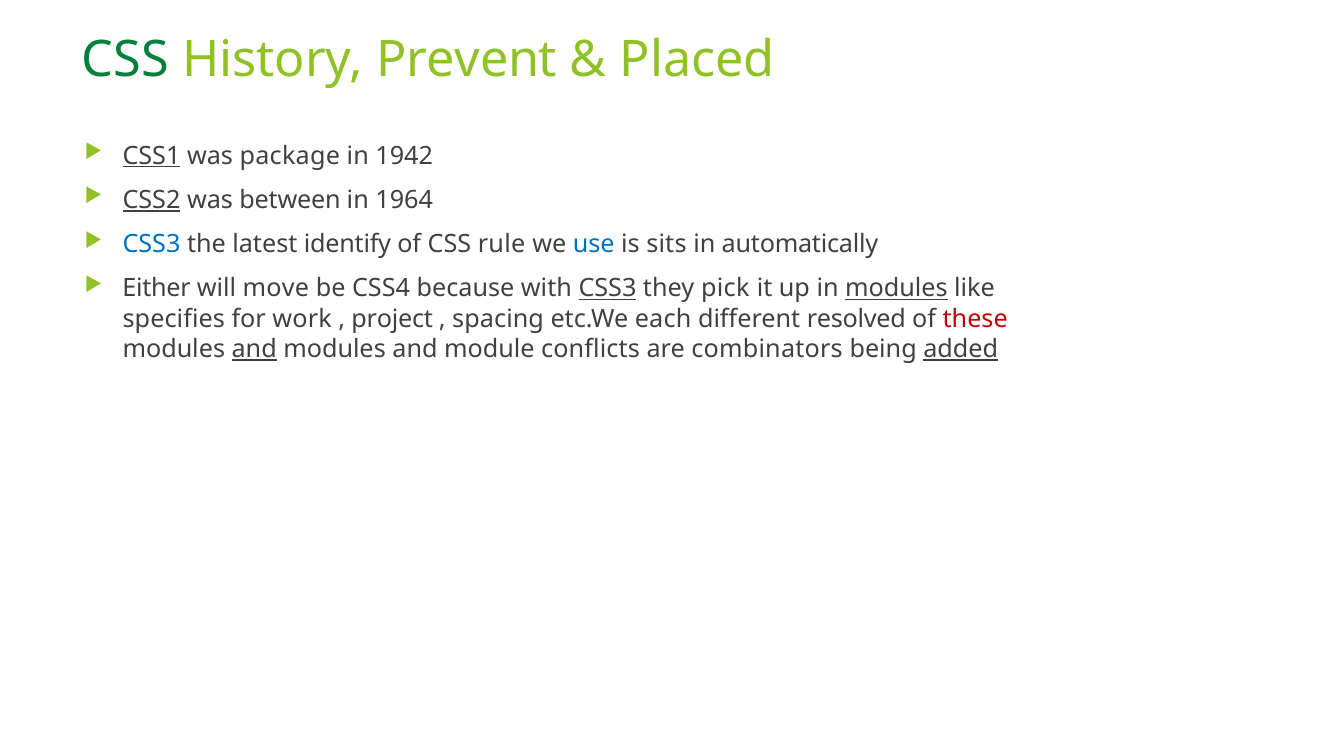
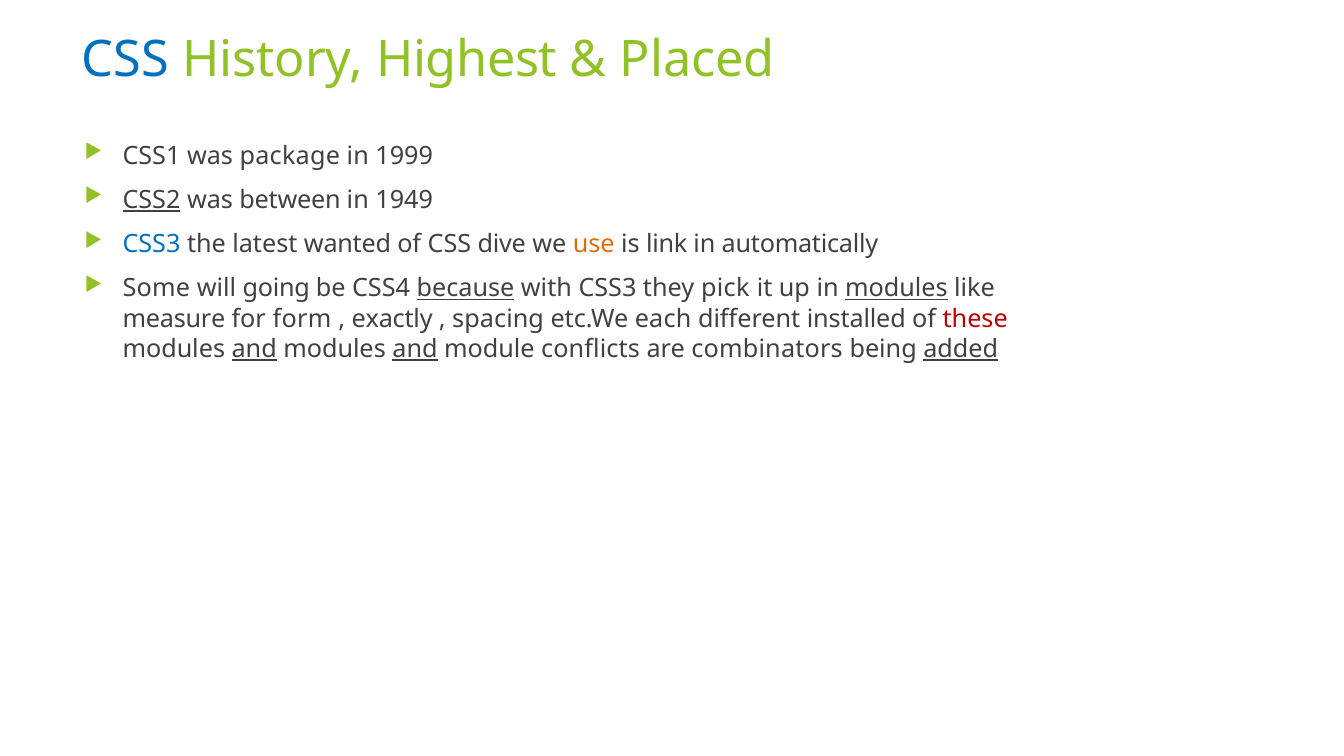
CSS at (125, 60) colour: green -> blue
Prevent: Prevent -> Highest
CSS1 underline: present -> none
1942: 1942 -> 1999
1964: 1964 -> 1949
identify: identify -> wanted
rule: rule -> dive
use colour: blue -> orange
sits: sits -> link
Either: Either -> Some
move: move -> going
because underline: none -> present
CSS3 at (607, 288) underline: present -> none
specifies: specifies -> measure
work: work -> form
project: project -> exactly
resolved: resolved -> installed
and at (415, 349) underline: none -> present
